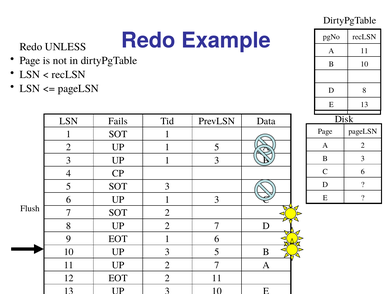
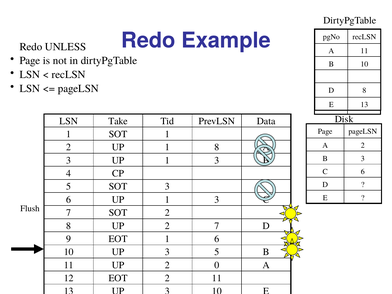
Fails: Fails -> Take
1 5: 5 -> 8
11 UP 2 7: 7 -> 0
